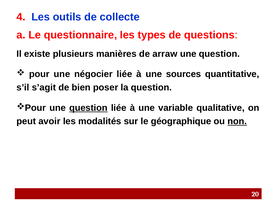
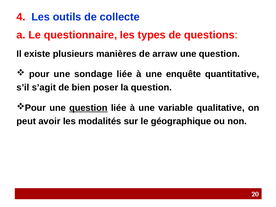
négocier: négocier -> sondage
sources: sources -> enquête
non underline: present -> none
